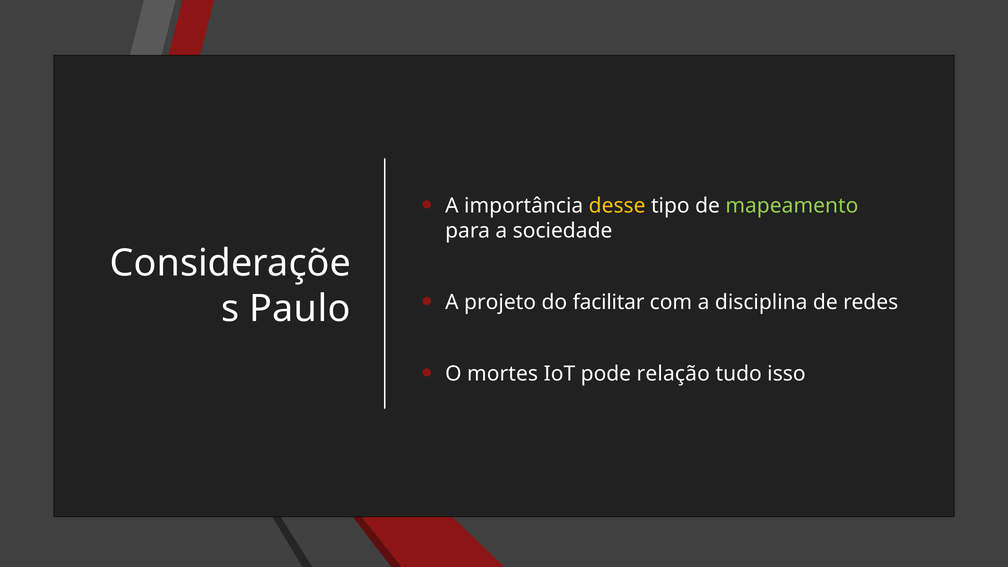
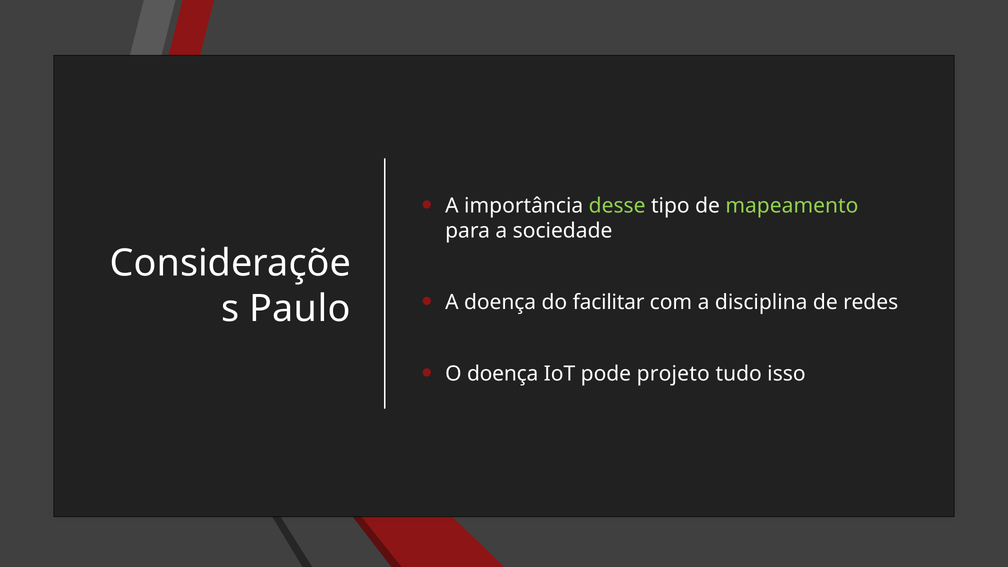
desse colour: yellow -> light green
A projeto: projeto -> doença
O mortes: mortes -> doença
relação: relação -> projeto
